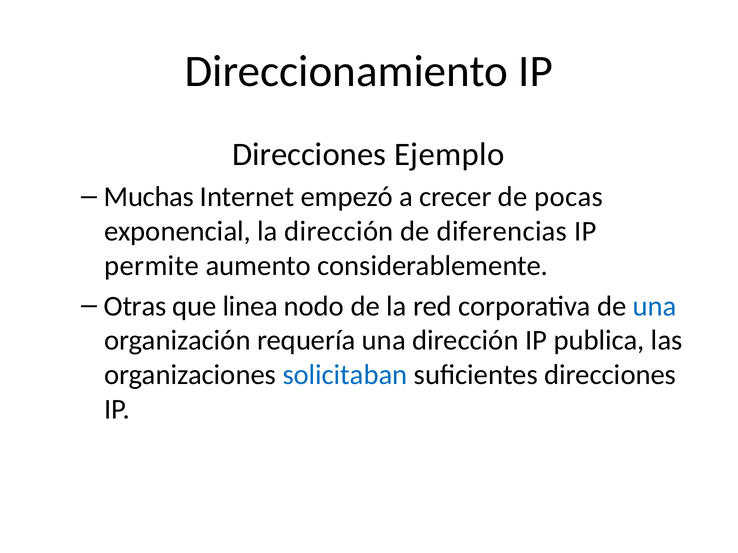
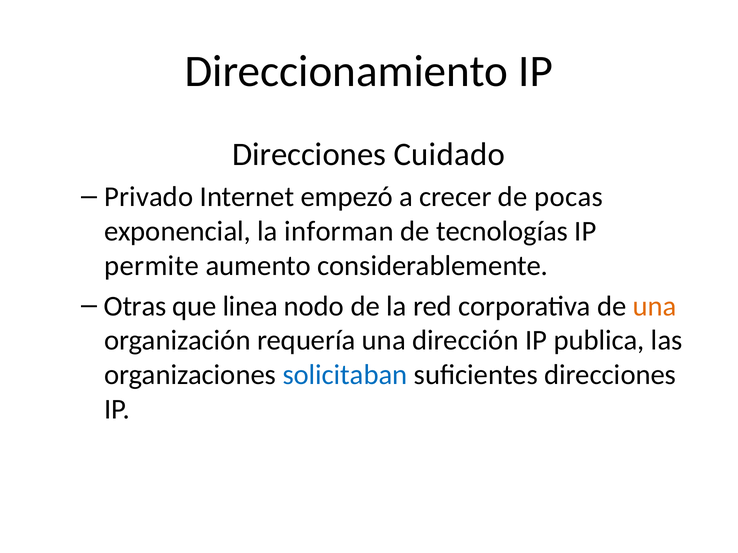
Ejemplo: Ejemplo -> Cuidado
Muchas: Muchas -> Privado
la dirección: dirección -> informan
diferencias: diferencias -> tecnologías
una at (655, 306) colour: blue -> orange
